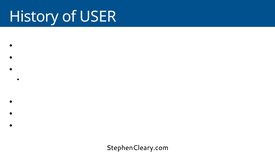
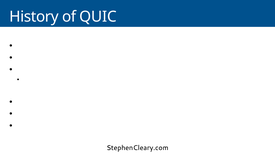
USER: USER -> QUIC
